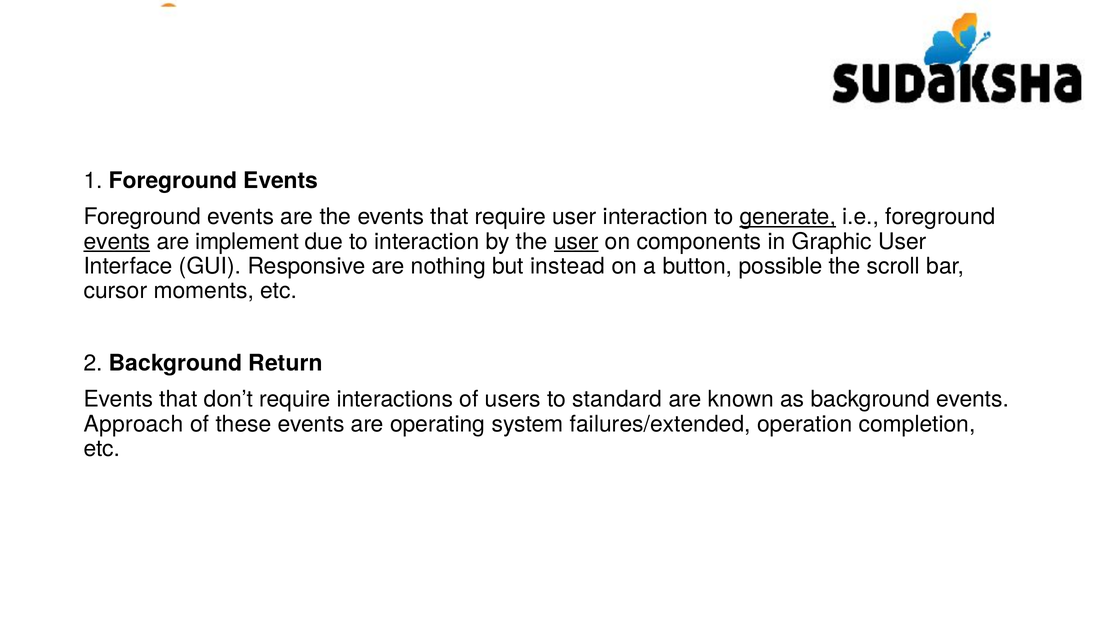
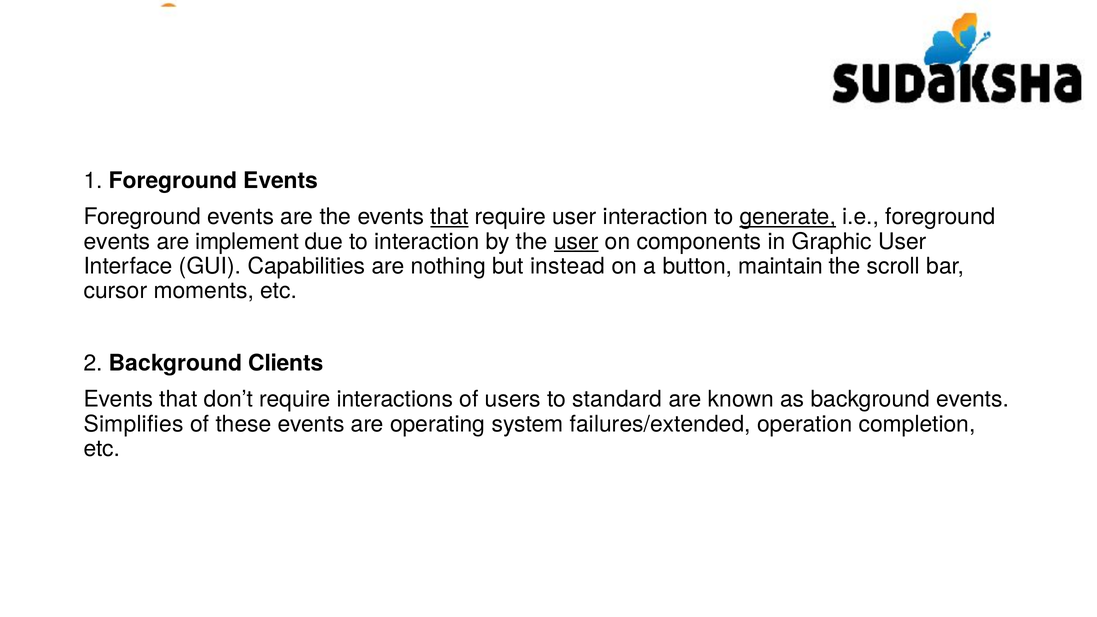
that at (450, 217) underline: none -> present
events at (117, 241) underline: present -> none
Responsive: Responsive -> Capabilities
possible: possible -> maintain
Return: Return -> Clients
Approach: Approach -> Simplifies
